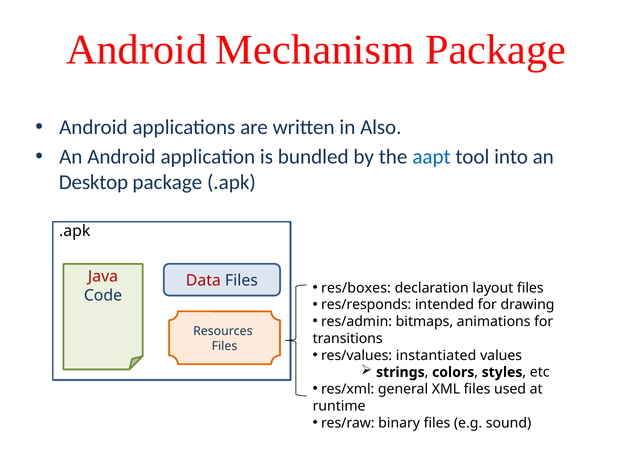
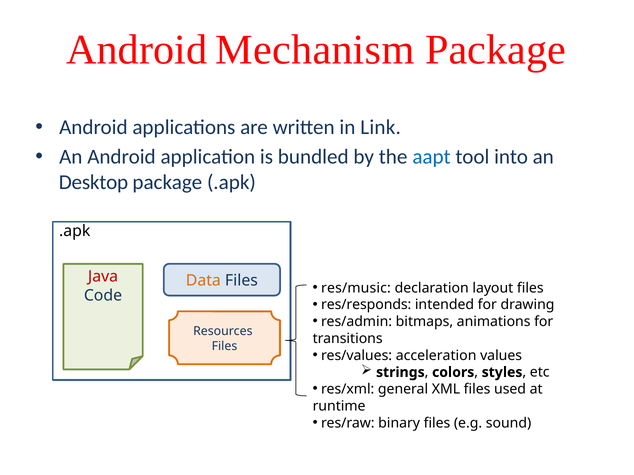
Also: Also -> Link
Data colour: red -> orange
res/boxes: res/boxes -> res/music
instantiated: instantiated -> acceleration
